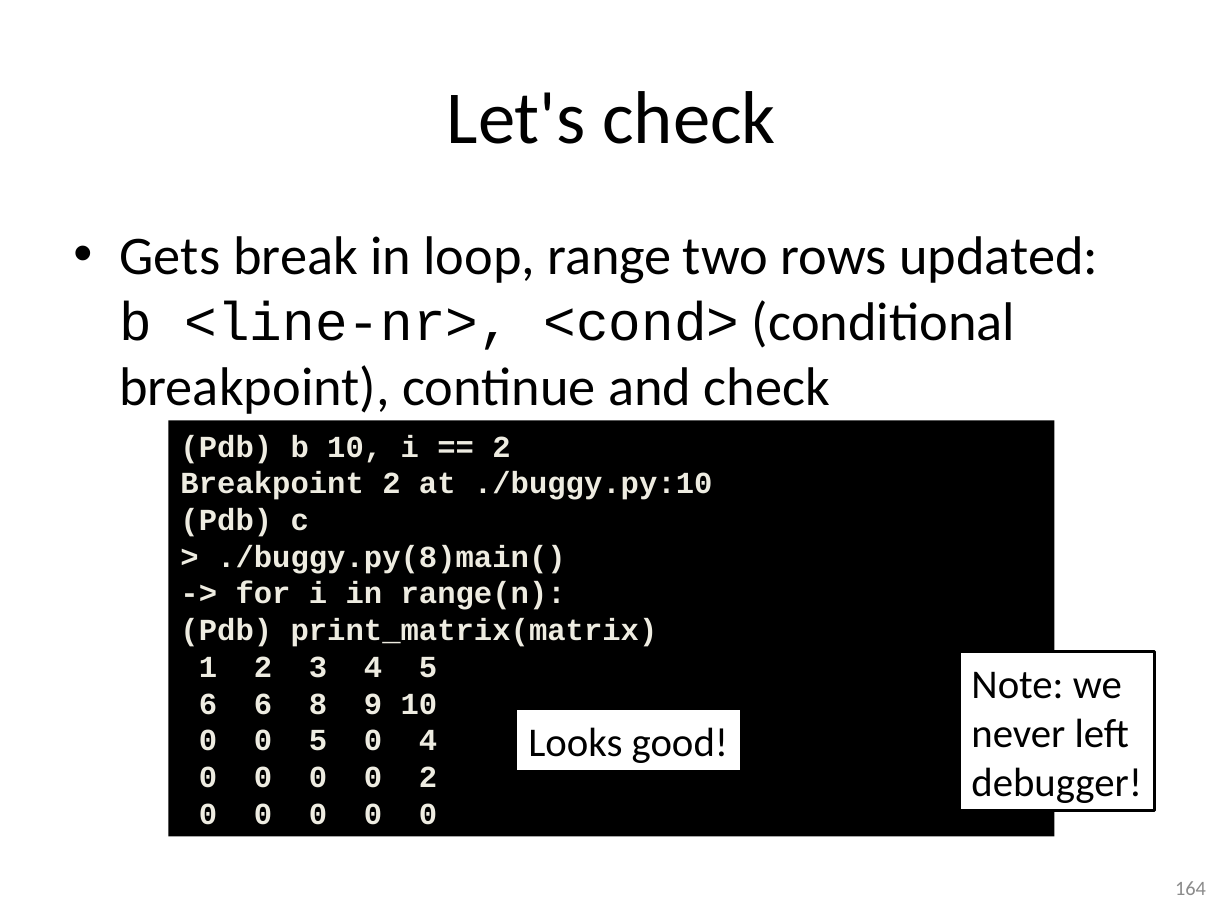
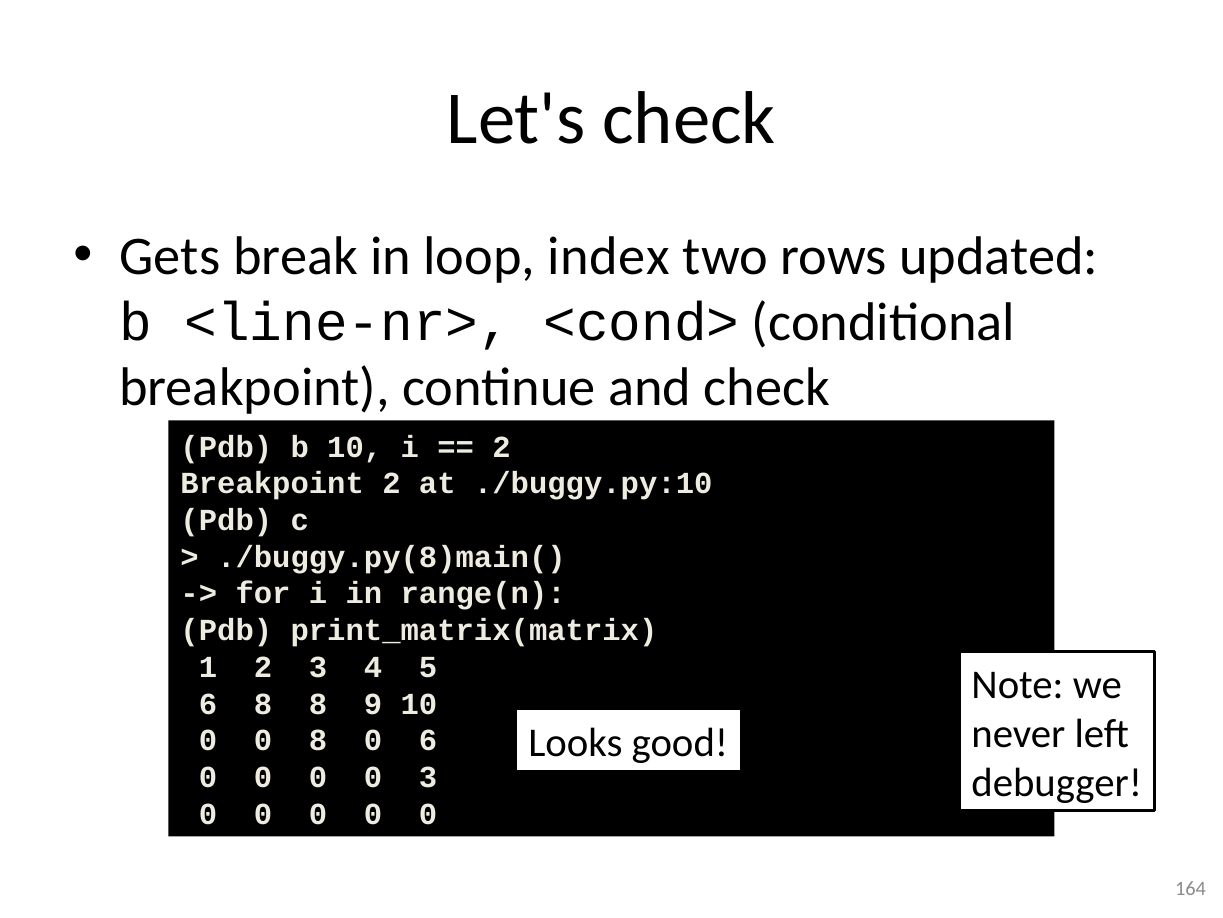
range: range -> index
6 6: 6 -> 8
0 5: 5 -> 8
0 4: 4 -> 6
0 2: 2 -> 3
